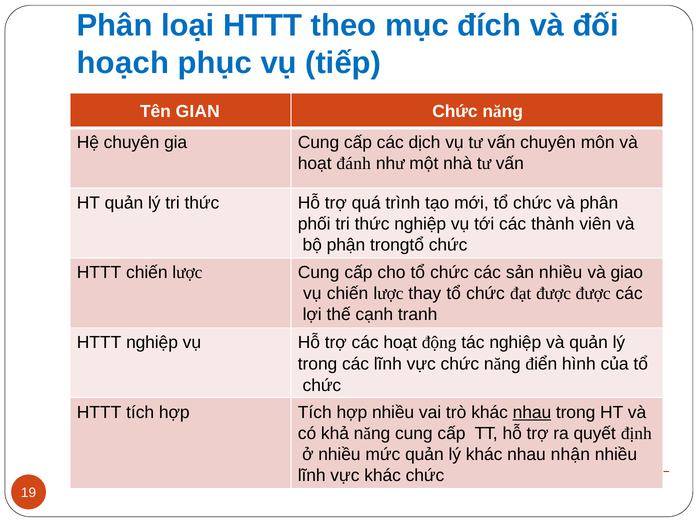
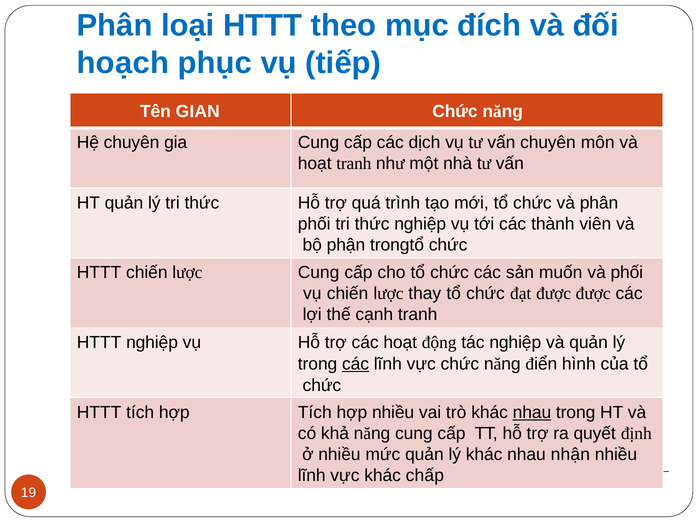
hoạt đánh: đánh -> tranh
sản nhiều: nhiều -> muốn
và giao: giao -> phối
các at (356, 364) underline: none -> present
khác chức: chức -> chấp
